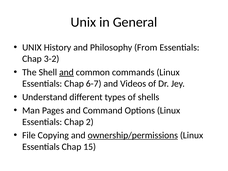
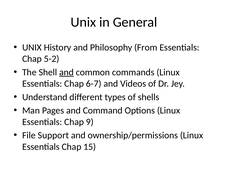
3-2: 3-2 -> 5-2
2: 2 -> 9
Copying: Copying -> Support
ownership/permissions underline: present -> none
